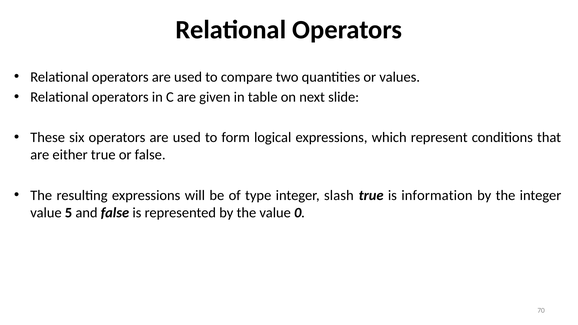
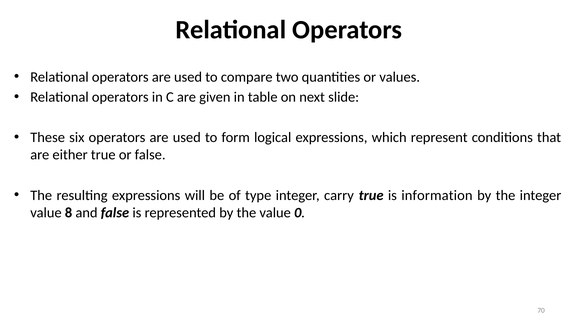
slash: slash -> carry
5: 5 -> 8
